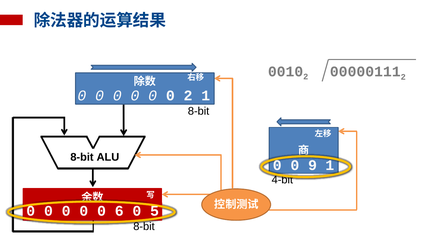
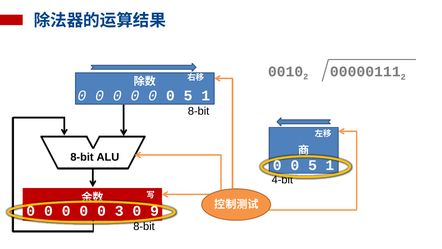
0 0 0 2: 2 -> 5
9 at (313, 165): 9 -> 5
6: 6 -> 3
5: 5 -> 9
